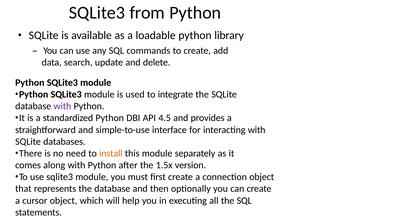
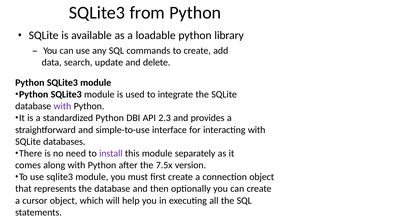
4.5: 4.5 -> 2.3
install colour: orange -> purple
1.5x: 1.5x -> 7.5x
